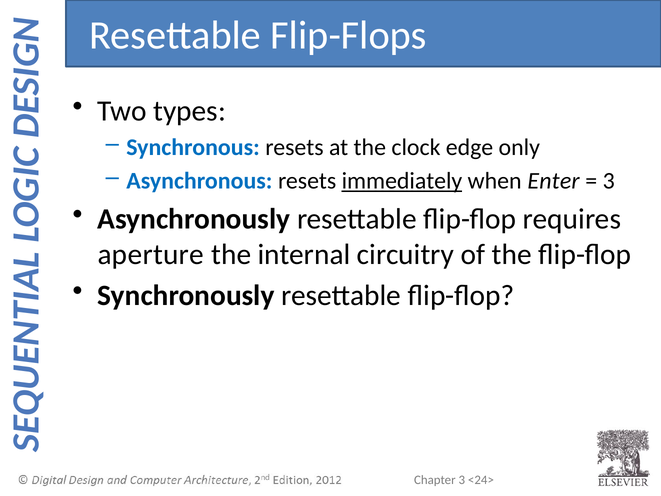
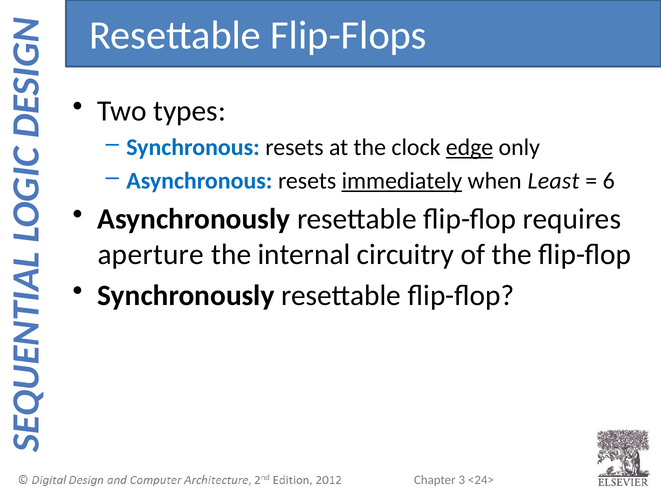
edge underline: none -> present
Enter: Enter -> Least
3 at (609, 181): 3 -> 6
